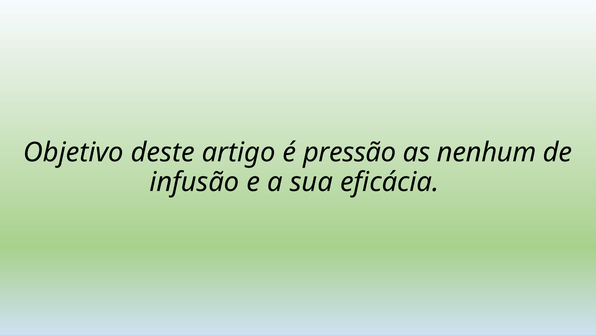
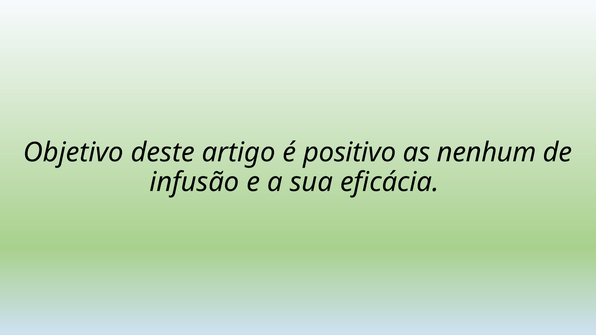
pressão: pressão -> positivo
